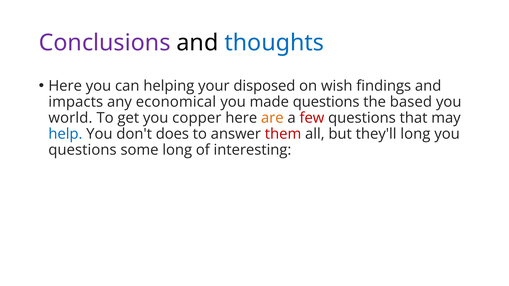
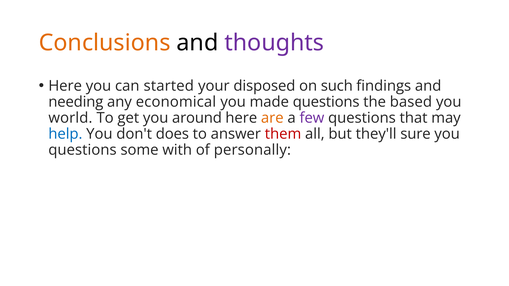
Conclusions colour: purple -> orange
thoughts colour: blue -> purple
helping: helping -> started
wish: wish -> such
impacts: impacts -> needing
copper: copper -> around
few colour: red -> purple
they'll long: long -> sure
some long: long -> with
interesting: interesting -> personally
